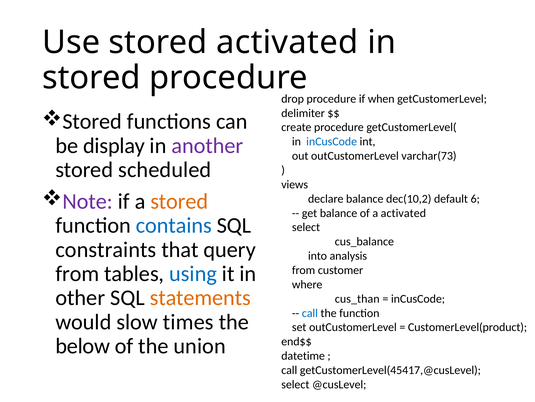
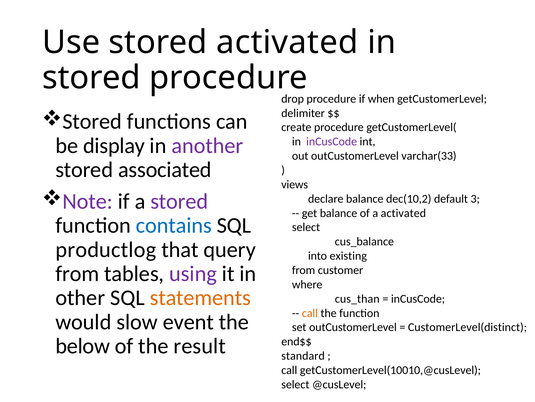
inCusCode at (332, 141) colour: blue -> purple
varchar(73: varchar(73 -> varchar(33
scheduled: scheduled -> associated
stored at (179, 201) colour: orange -> purple
6: 6 -> 3
constraints: constraints -> productlog
analysis: analysis -> existing
using colour: blue -> purple
call at (310, 313) colour: blue -> orange
times: times -> event
CustomerLevel(product: CustomerLevel(product -> CustomerLevel(distinct
union: union -> result
datetime: datetime -> standard
getCustomerLevel(45417,@cusLevel: getCustomerLevel(45417,@cusLevel -> getCustomerLevel(10010,@cusLevel
